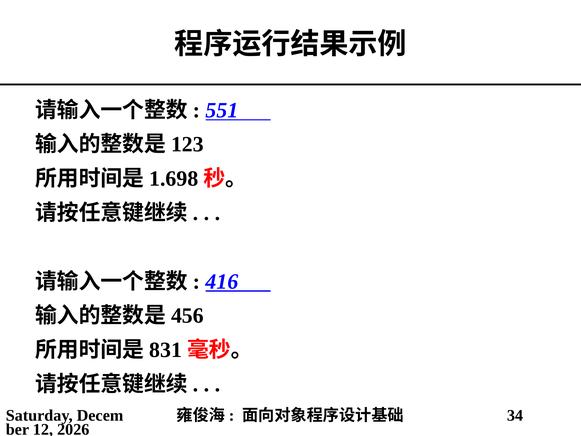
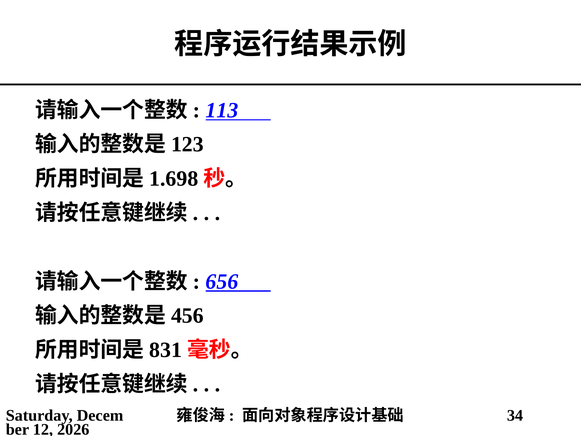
551: 551 -> 113
416: 416 -> 656
